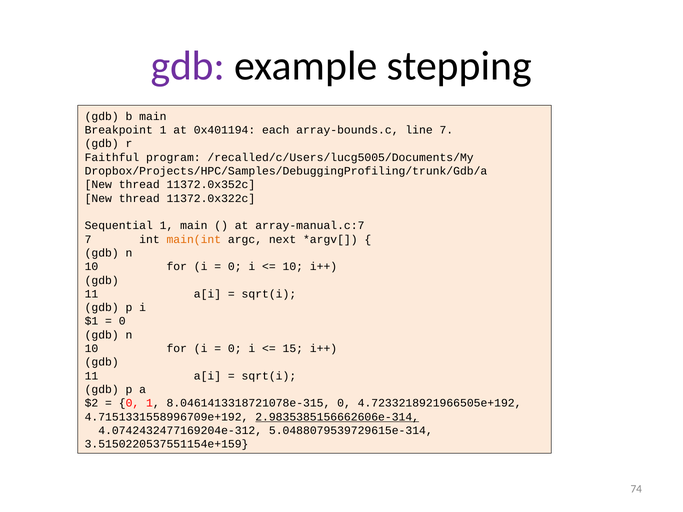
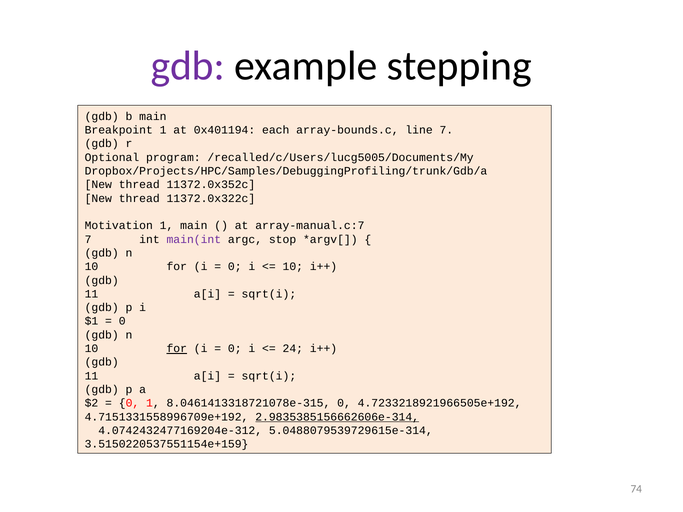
Faithful: Faithful -> Optional
Sequential: Sequential -> Motivation
main(int colour: orange -> purple
next: next -> stop
for at (177, 349) underline: none -> present
15: 15 -> 24
